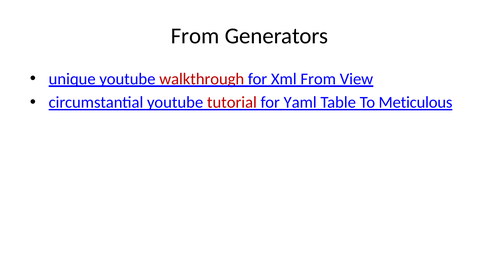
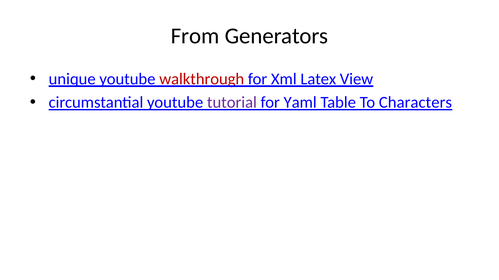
Xml From: From -> Latex
tutorial colour: red -> purple
Meticulous: Meticulous -> Characters
